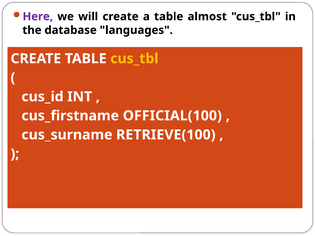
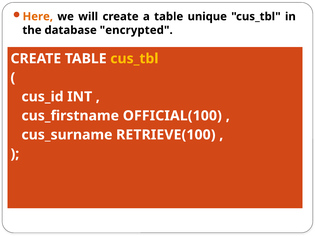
Here colour: purple -> orange
almost: almost -> unique
languages: languages -> encrypted
